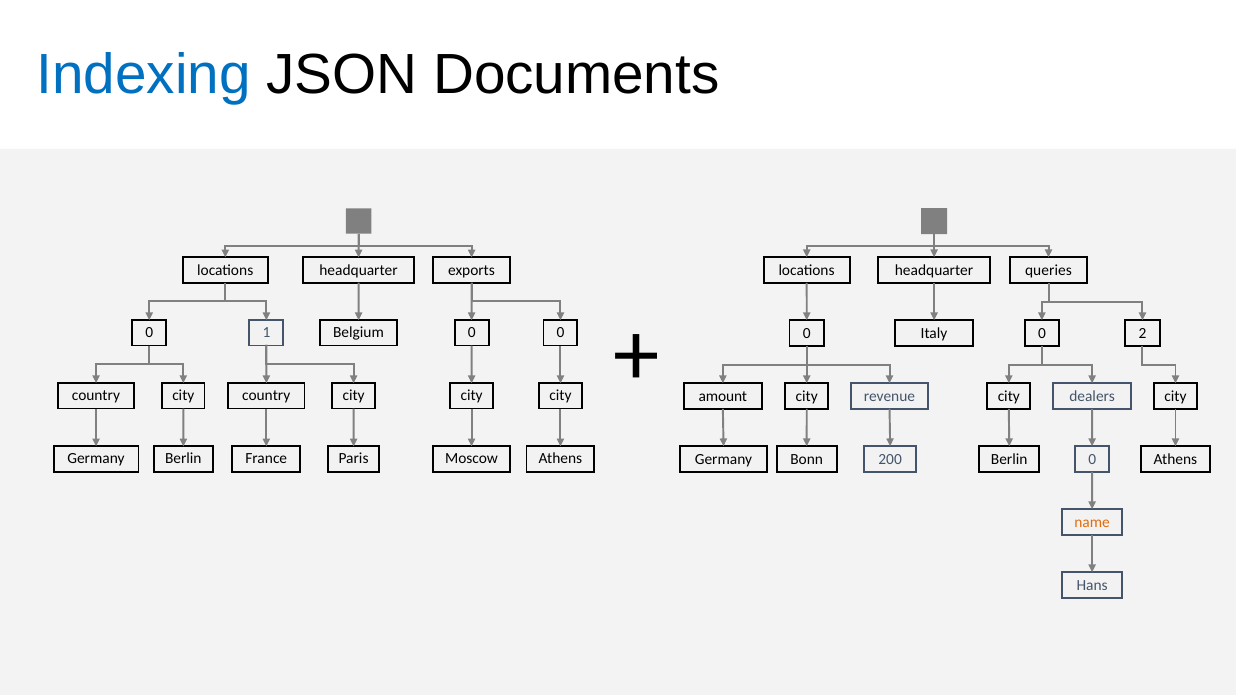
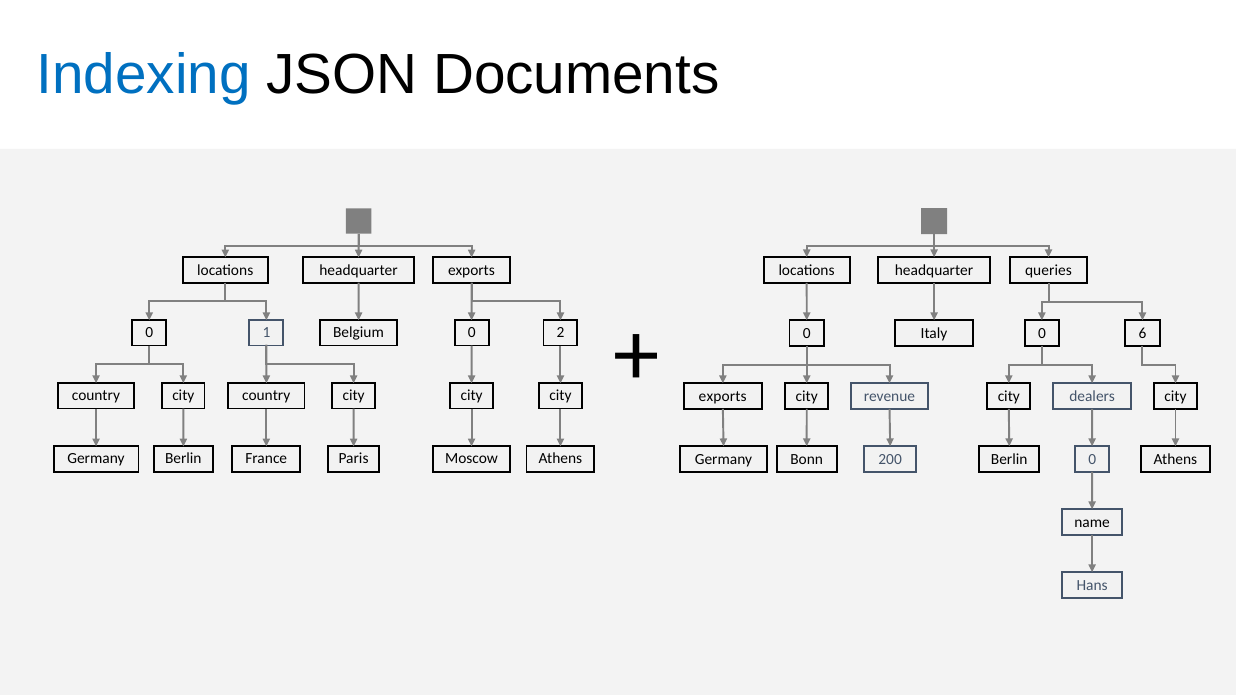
0 0: 0 -> 2
2: 2 -> 6
amount at (723, 396): amount -> exports
name colour: orange -> black
